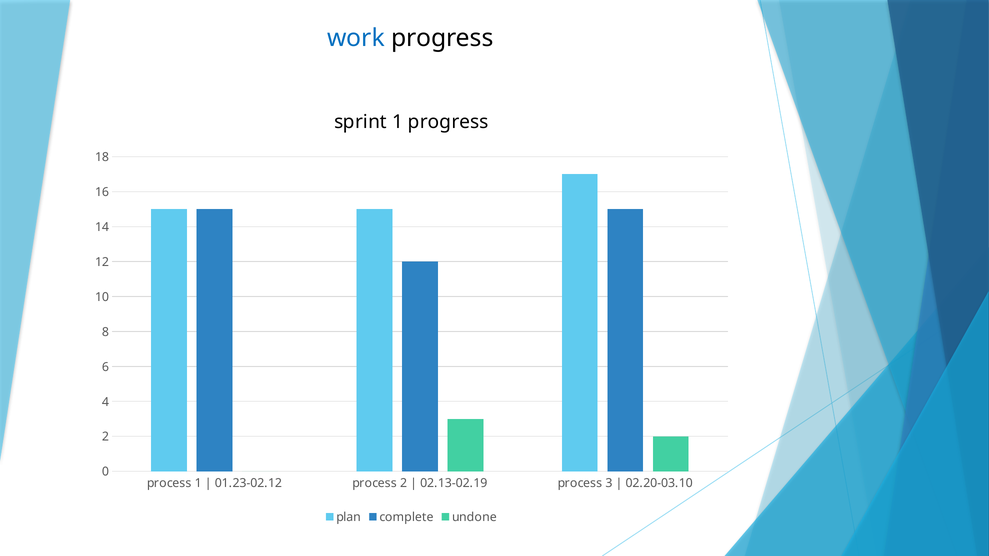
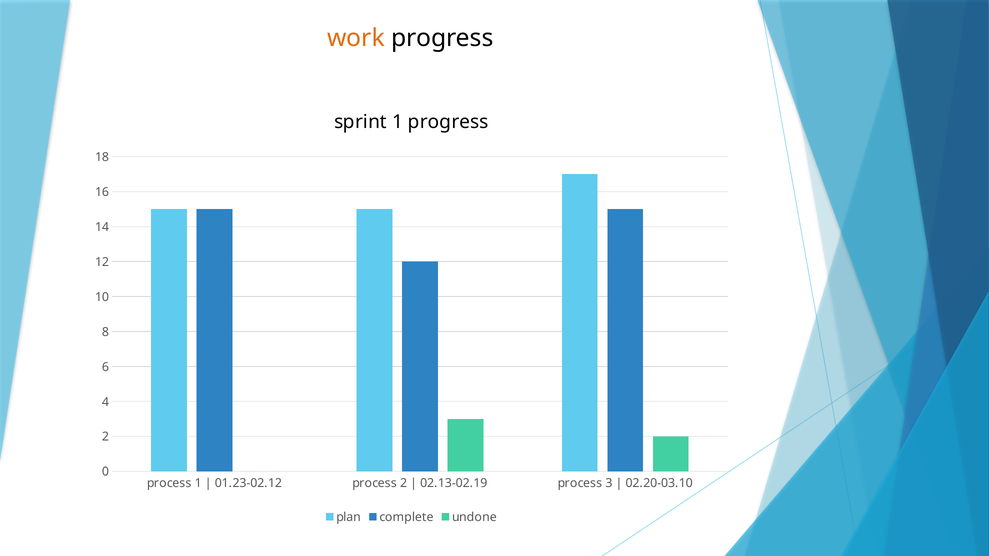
work colour: blue -> orange
